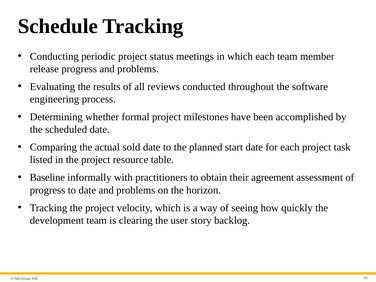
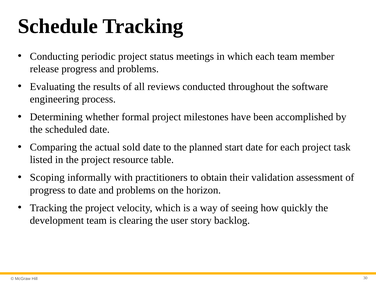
Baseline: Baseline -> Scoping
agreement: agreement -> validation
